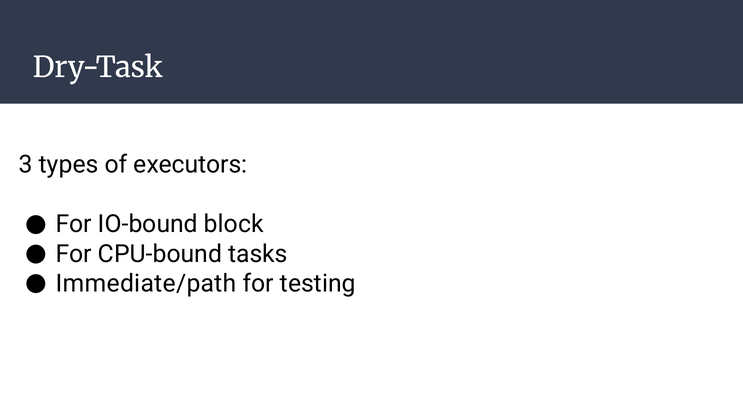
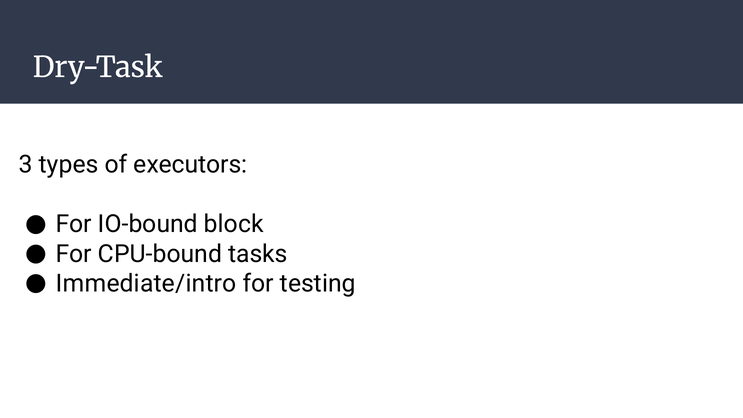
Immediate/path: Immediate/path -> Immediate/intro
